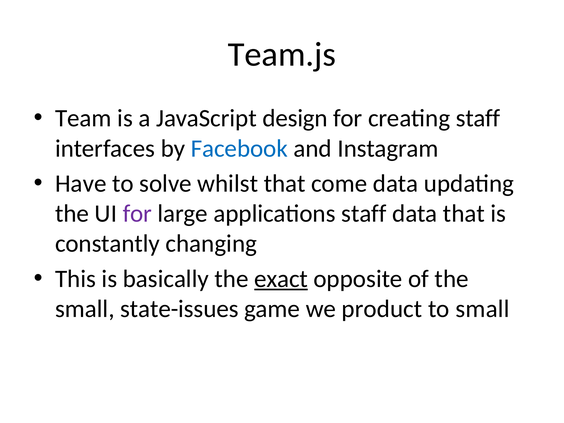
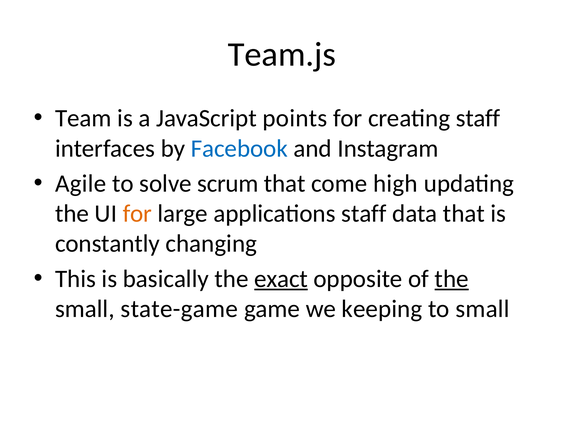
design: design -> points
Have: Have -> Agile
whilst: whilst -> scrum
come data: data -> high
for at (137, 214) colour: purple -> orange
the at (452, 279) underline: none -> present
state-issues: state-issues -> state-game
product: product -> keeping
